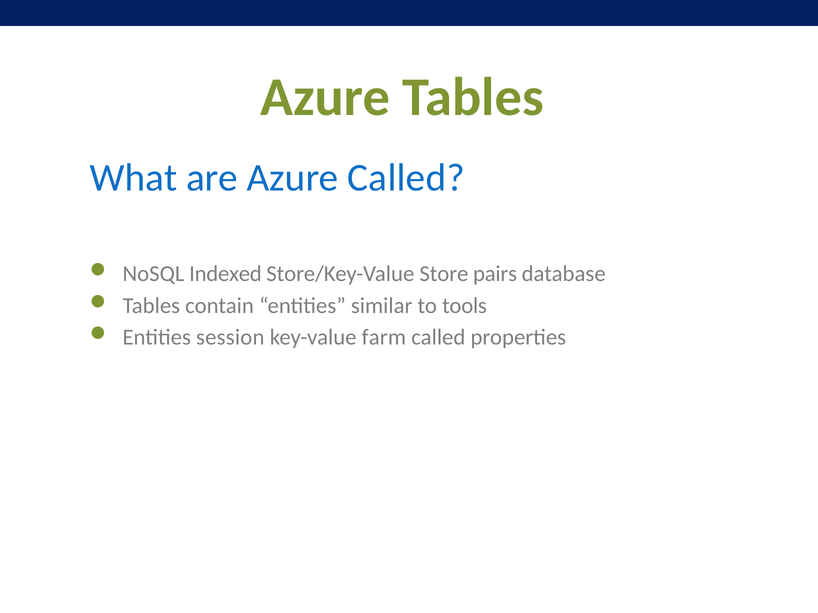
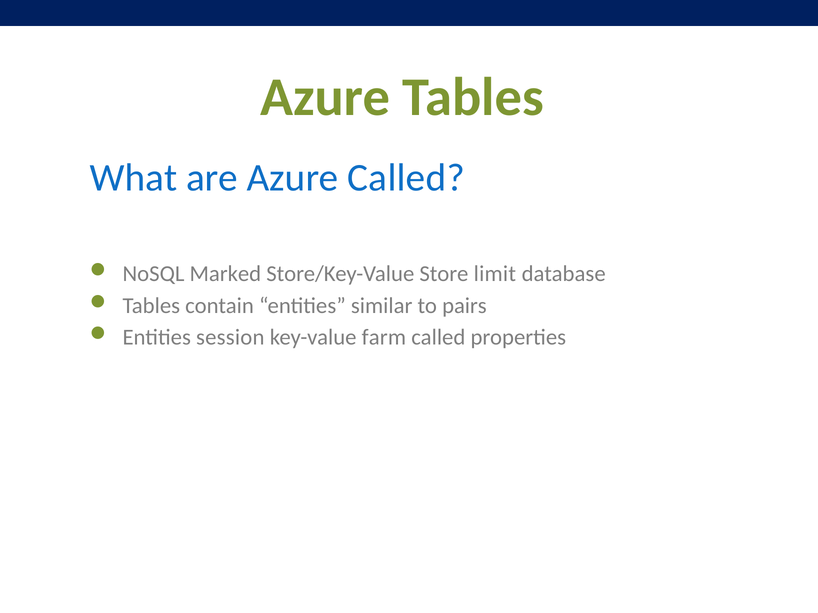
Indexed: Indexed -> Marked
pairs: pairs -> limit
tools: tools -> pairs
